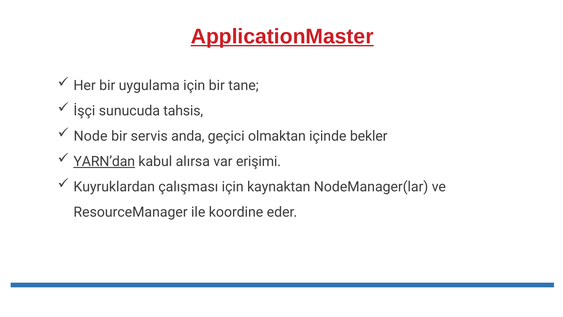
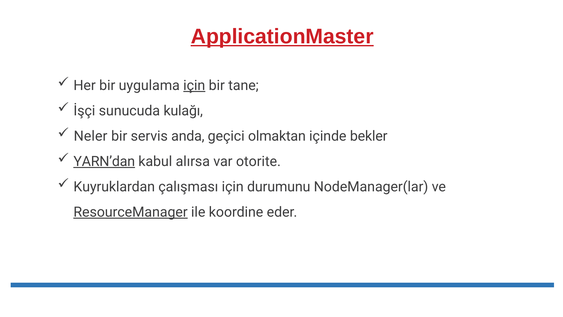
için at (194, 85) underline: none -> present
tahsis: tahsis -> kulağı
Node: Node -> Neler
erişimi: erişimi -> otorite
kaynaktan: kaynaktan -> durumunu
ResourceManager underline: none -> present
